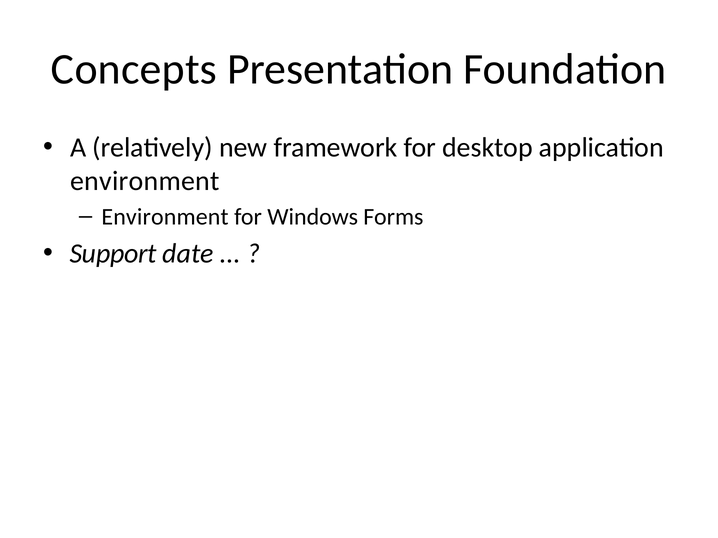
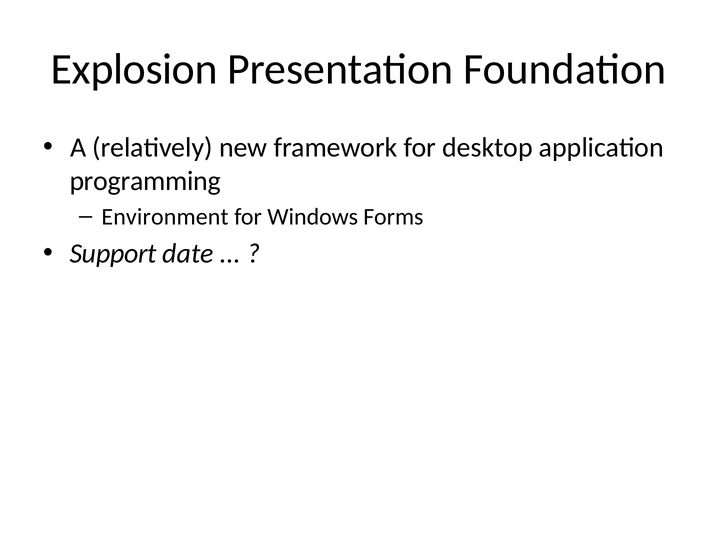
Concepts: Concepts -> Explosion
environment at (145, 181): environment -> programming
